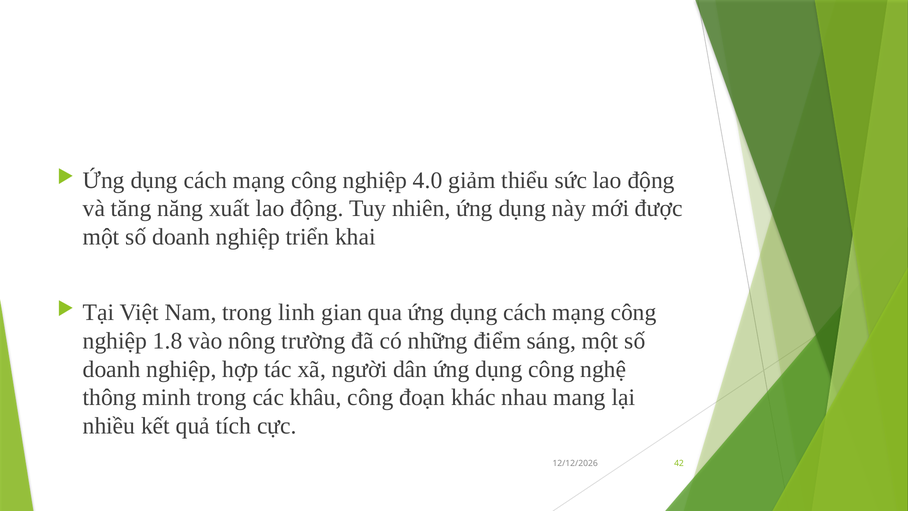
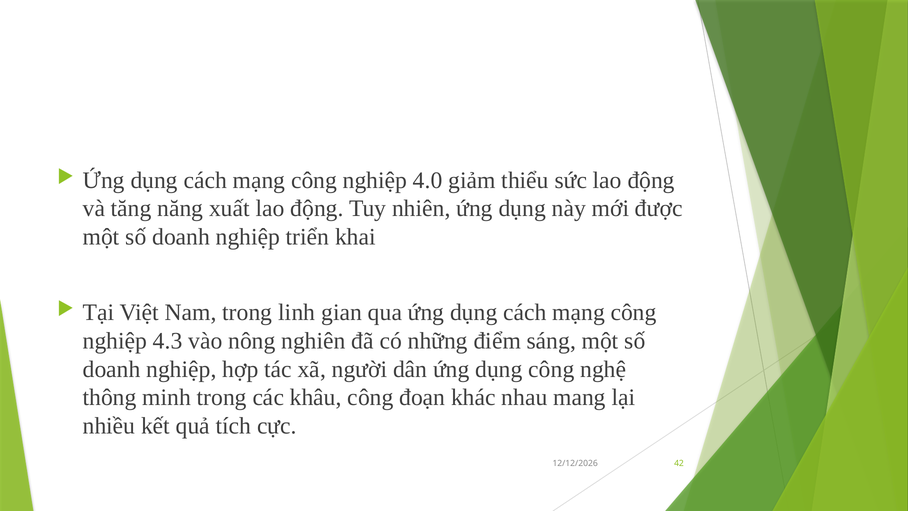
1.8: 1.8 -> 4.3
trường: trường -> nghiên
